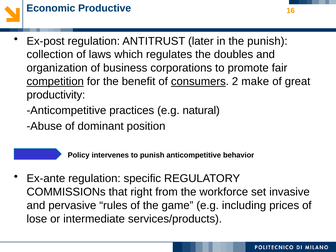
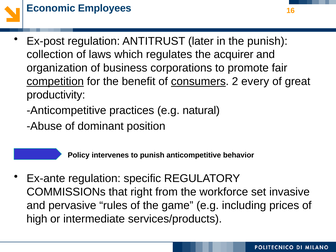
Productive: Productive -> Employees
doubles: doubles -> acquirer
make: make -> every
lose: lose -> high
